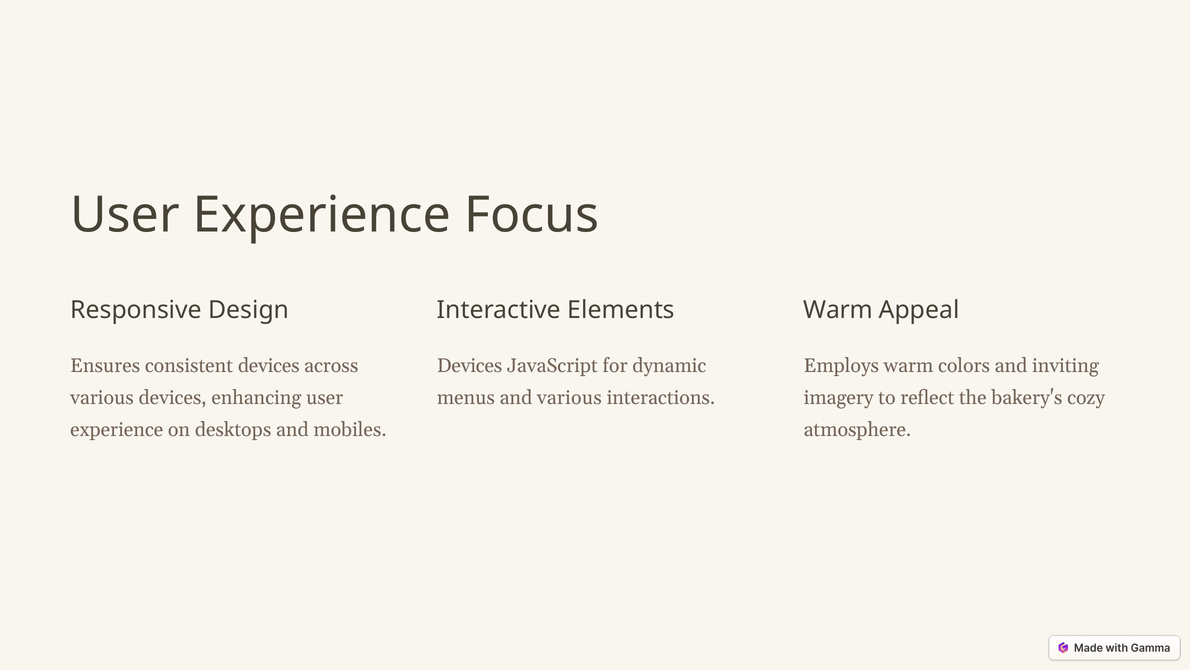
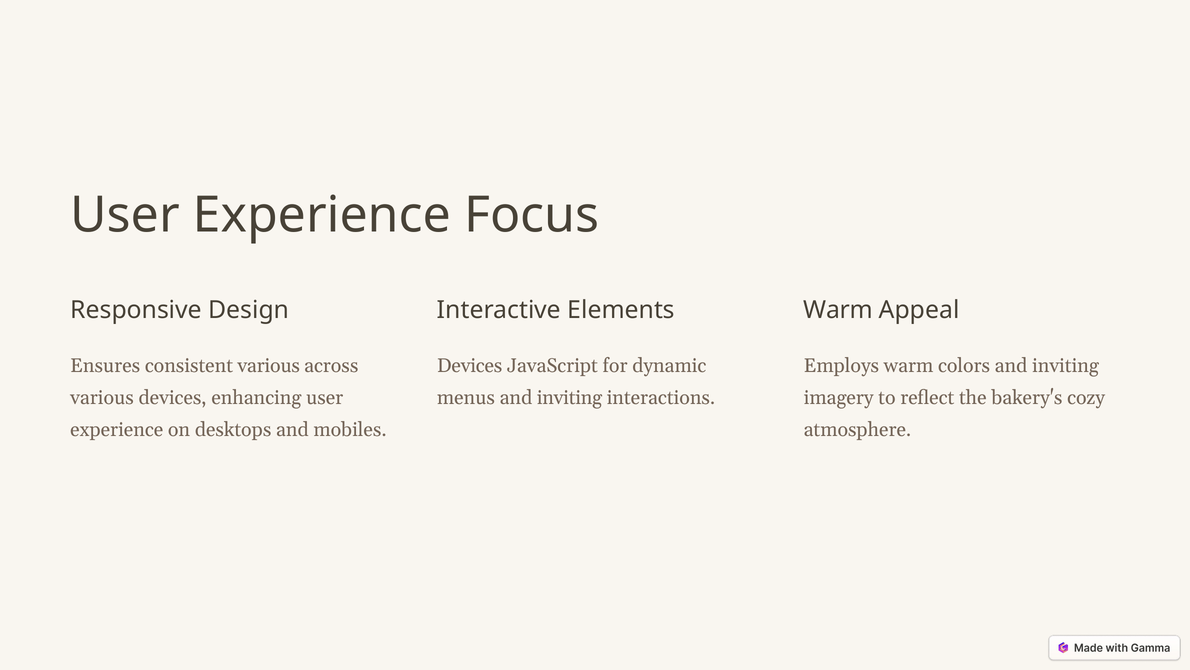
consistent devices: devices -> various
menus and various: various -> inviting
